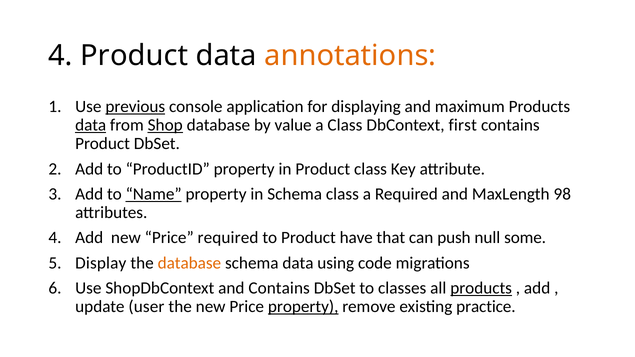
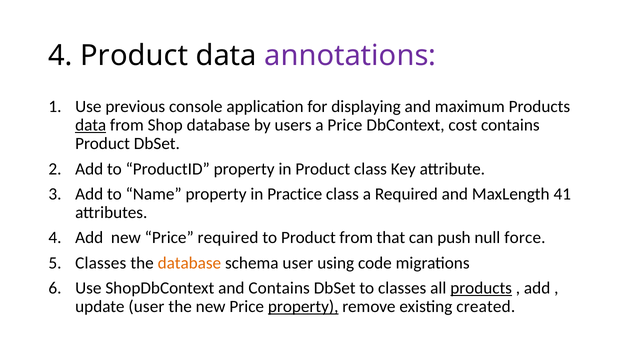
annotations colour: orange -> purple
previous underline: present -> none
Shop underline: present -> none
value: value -> users
a Class: Class -> Price
first: first -> cost
Name underline: present -> none
in Schema: Schema -> Practice
98: 98 -> 41
Product have: have -> from
some: some -> force
Display at (101, 263): Display -> Classes
schema data: data -> user
practice: practice -> created
